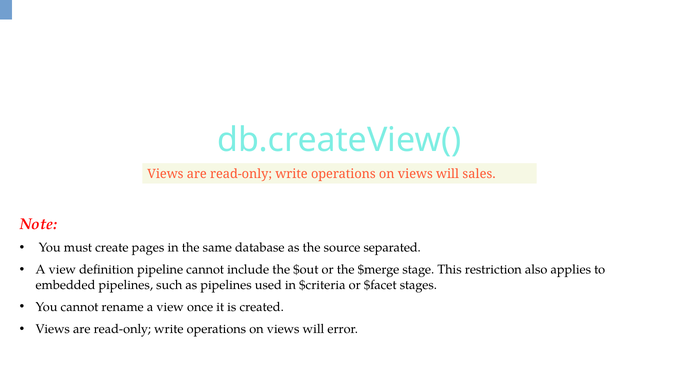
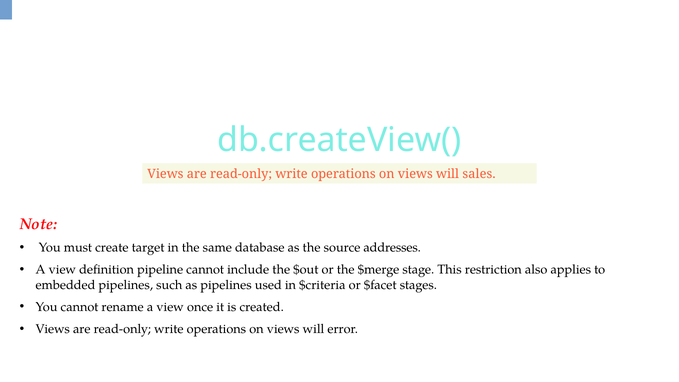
pages: pages -> target
separated: separated -> addresses
